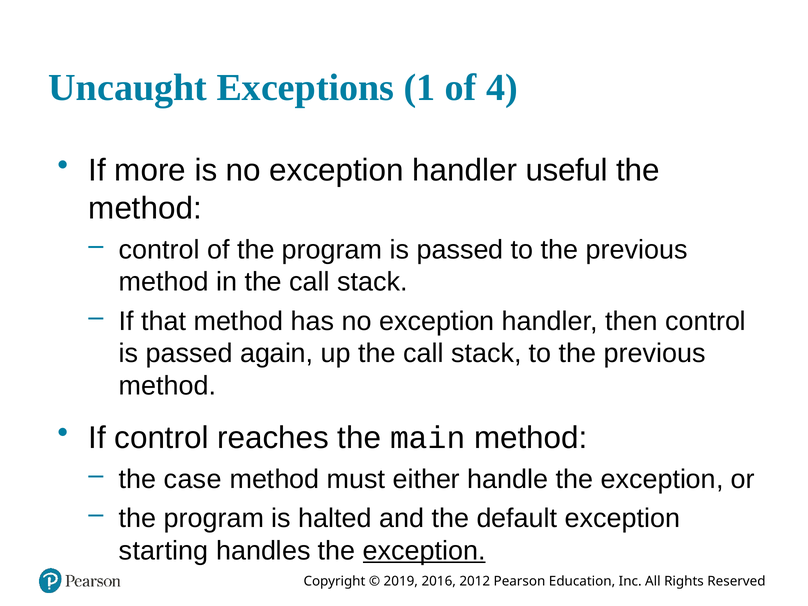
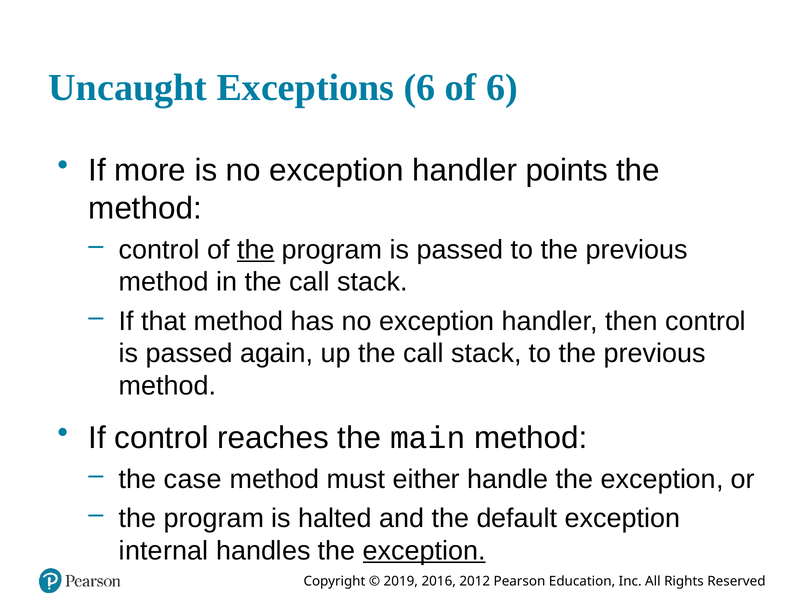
Exceptions 1: 1 -> 6
of 4: 4 -> 6
useful: useful -> points
the at (256, 250) underline: none -> present
starting: starting -> internal
